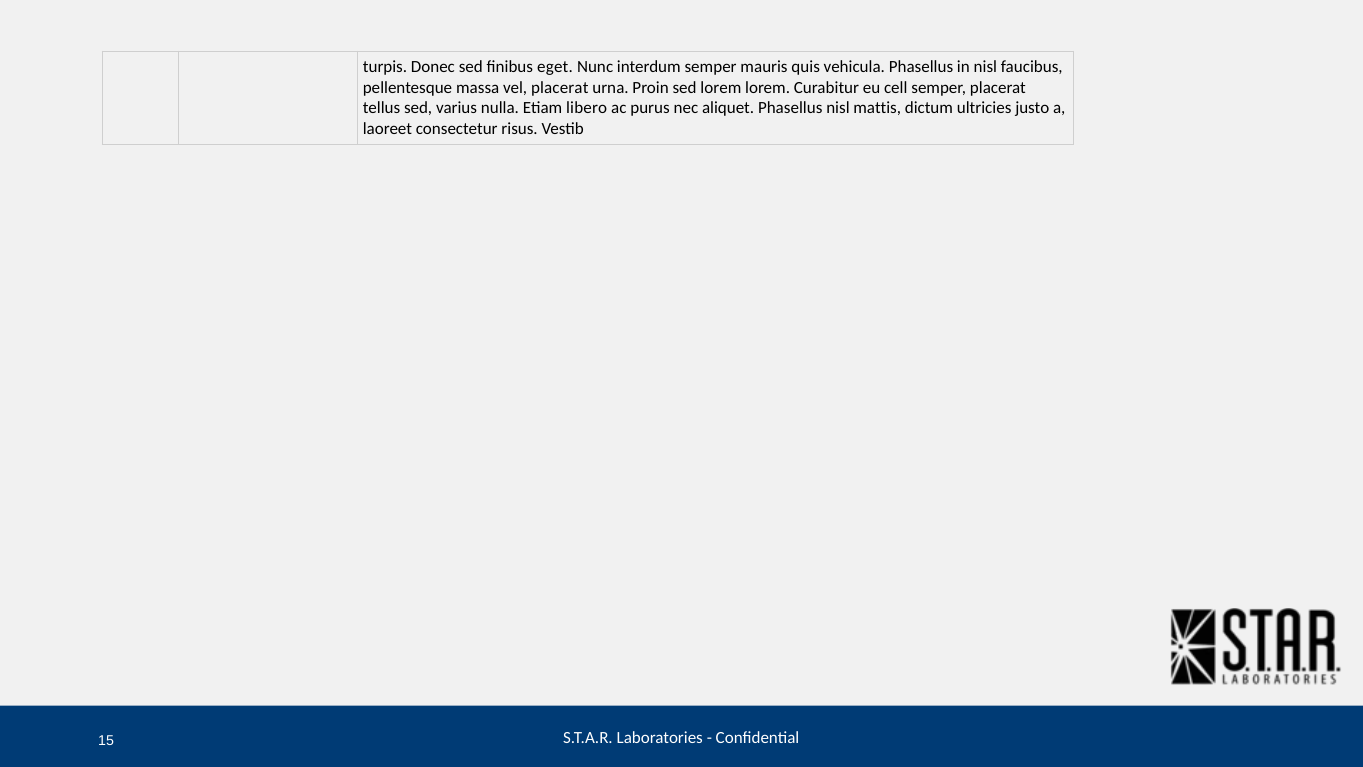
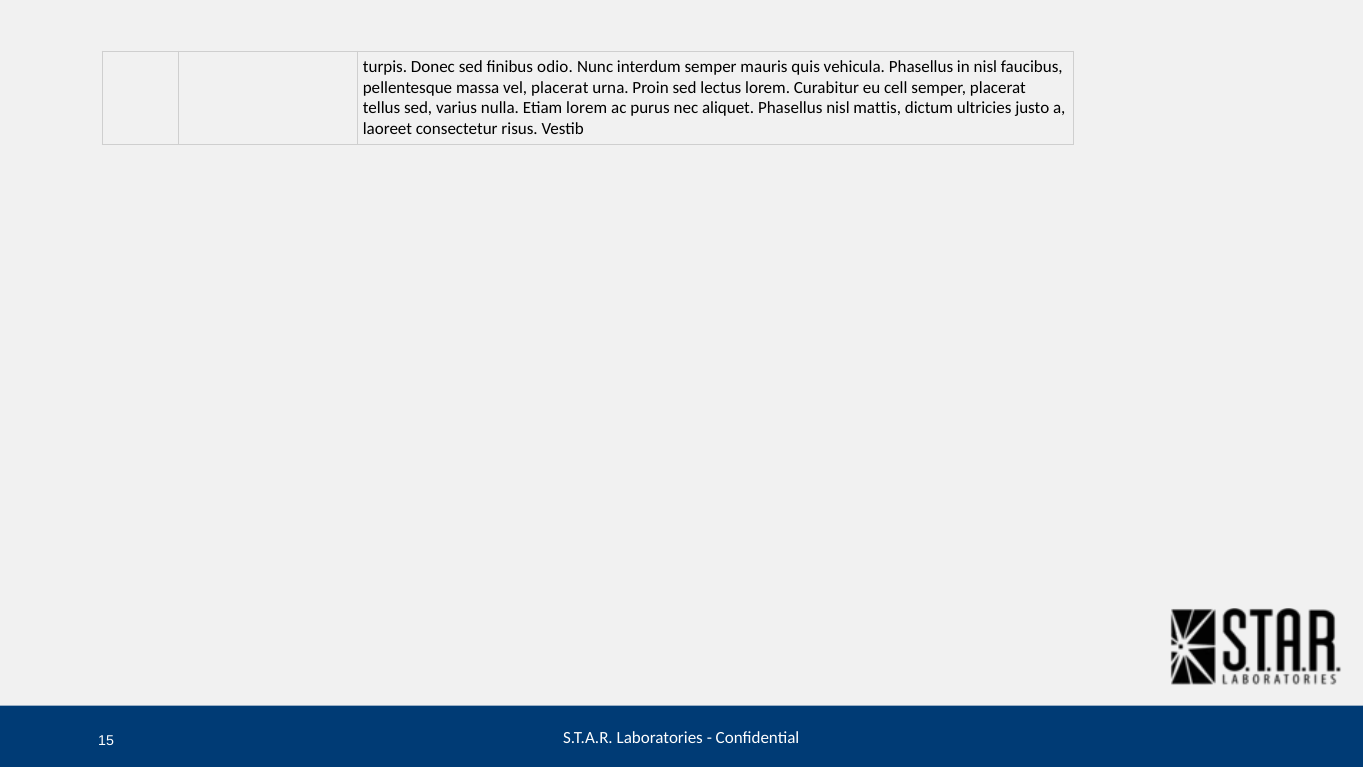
eget: eget -> odio
sed lorem: lorem -> lectus
Etiam libero: libero -> lorem
